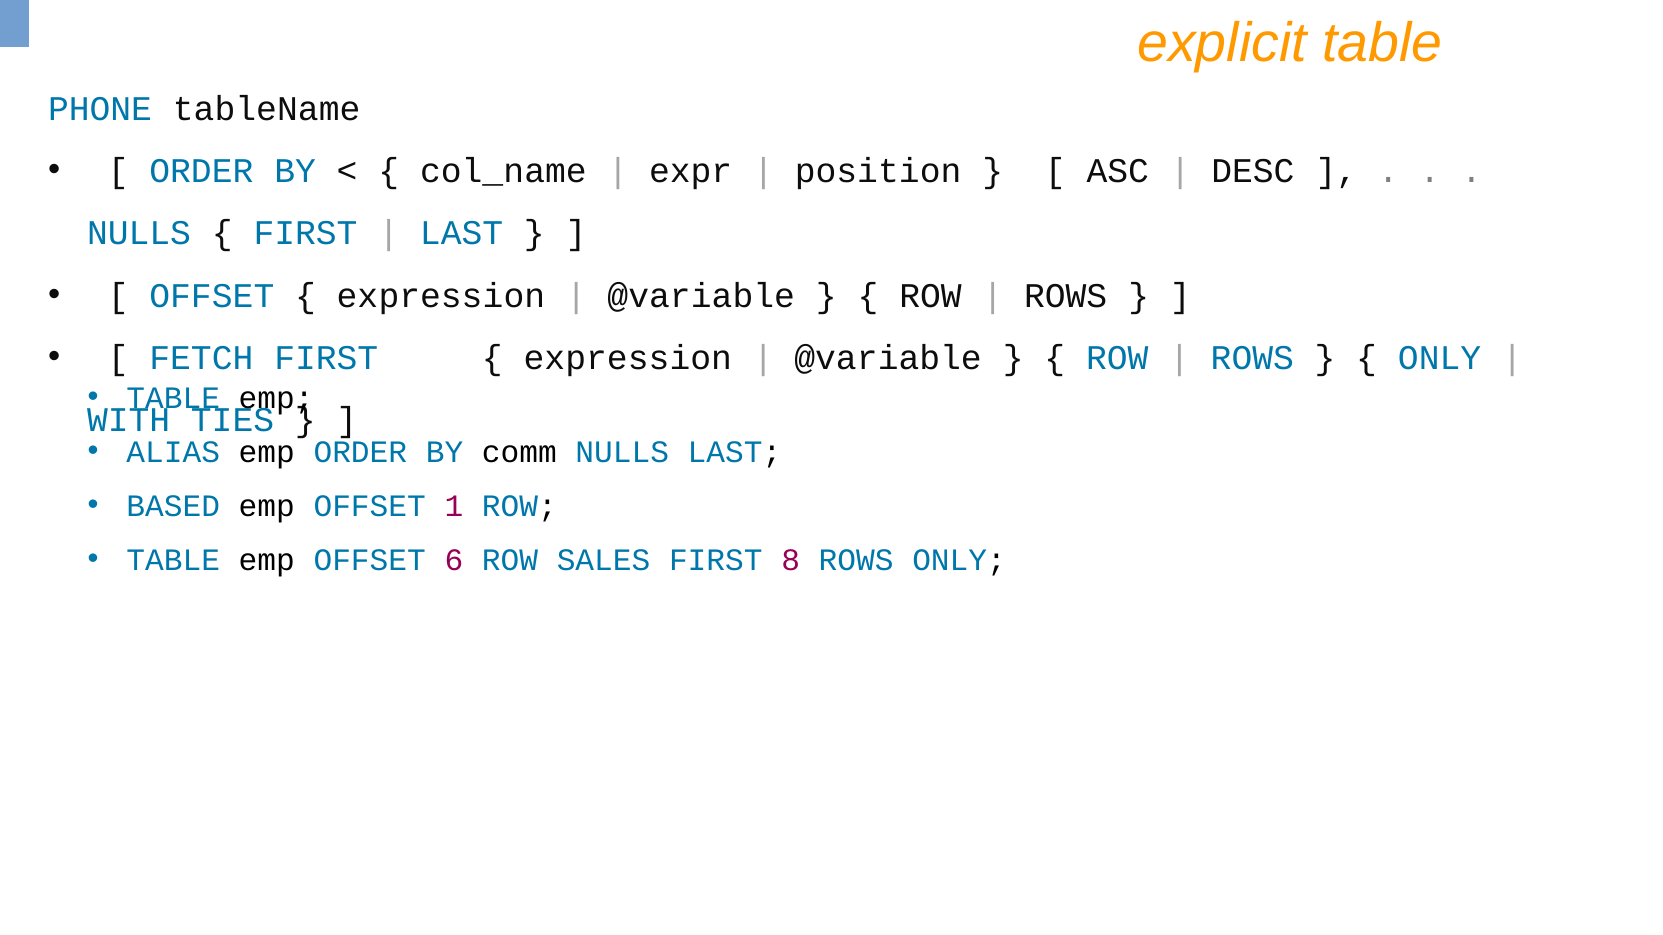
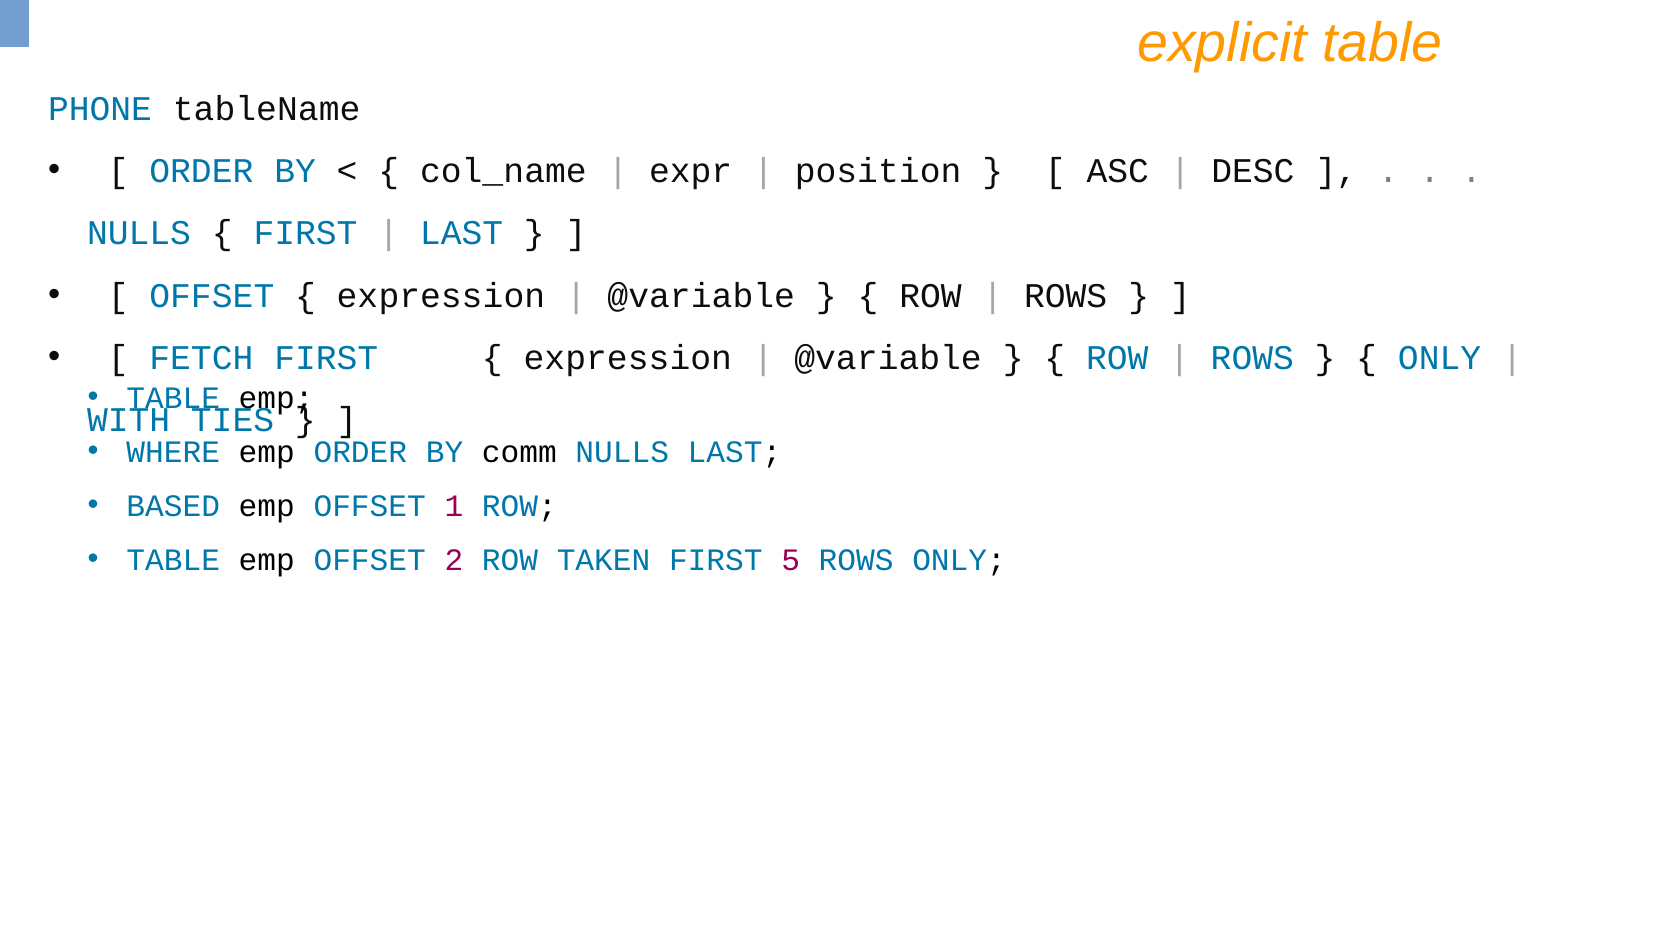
ALIAS: ALIAS -> WHERE
6: 6 -> 2
SALES: SALES -> TAKEN
8: 8 -> 5
